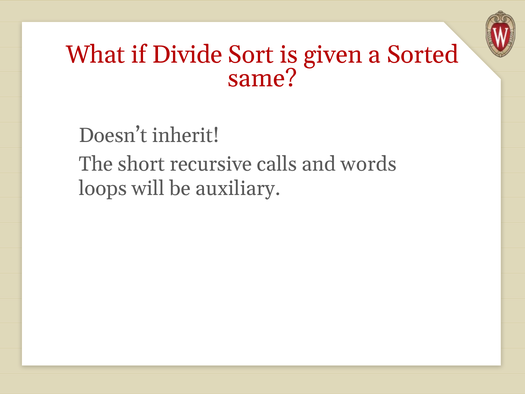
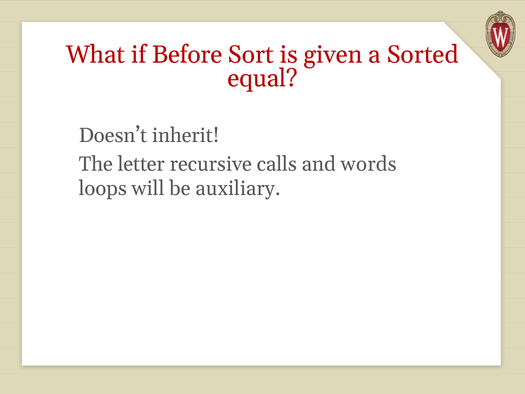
Divide: Divide -> Before
same: same -> equal
short: short -> letter
